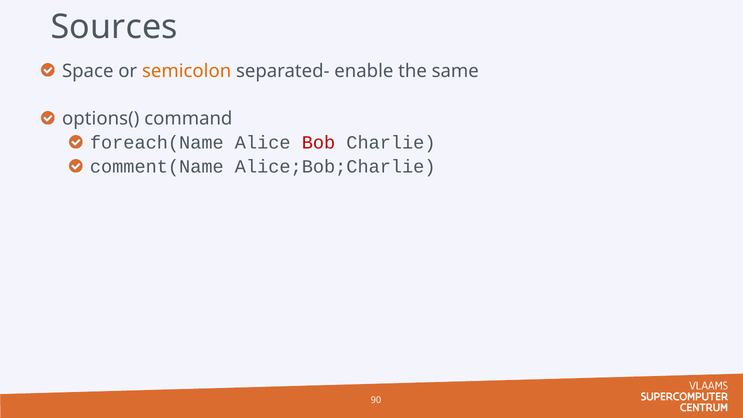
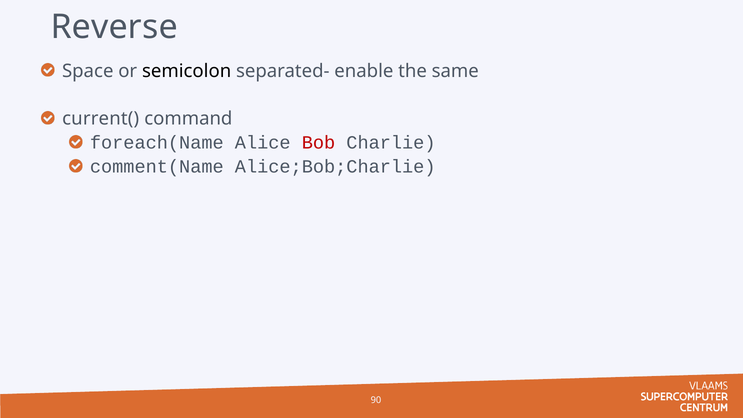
Sources: Sources -> Reverse
semicolon colour: orange -> black
options(: options( -> current(
